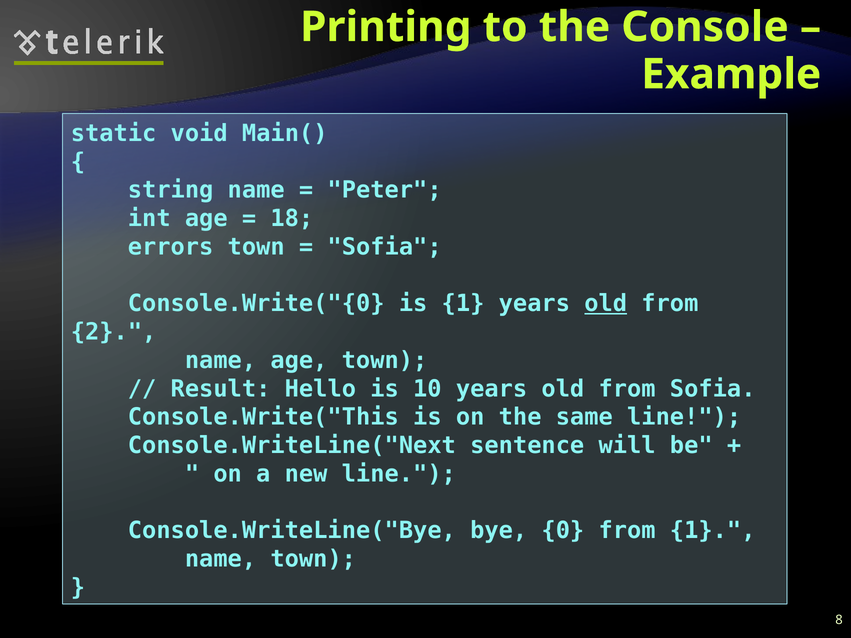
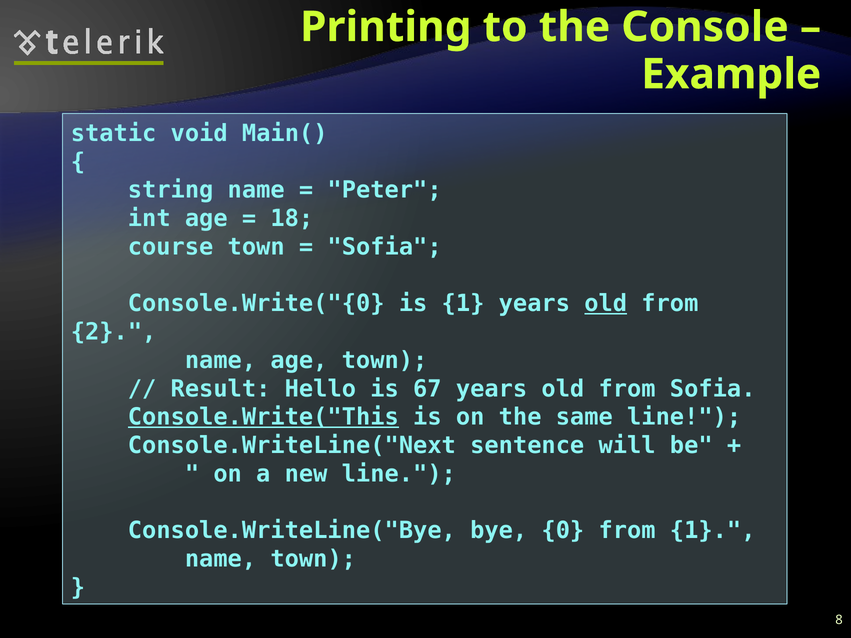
errors: errors -> course
10: 10 -> 67
Console.Write("This underline: none -> present
